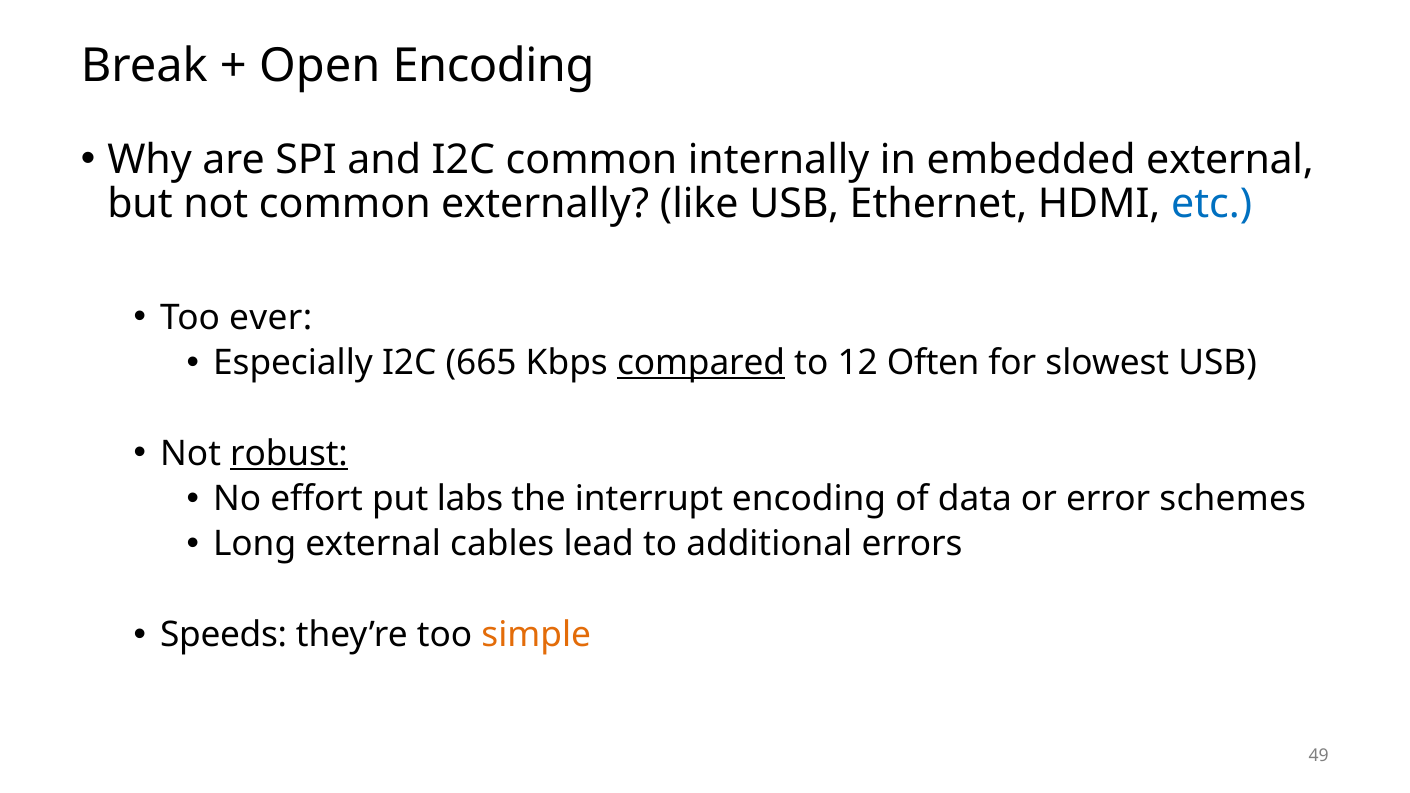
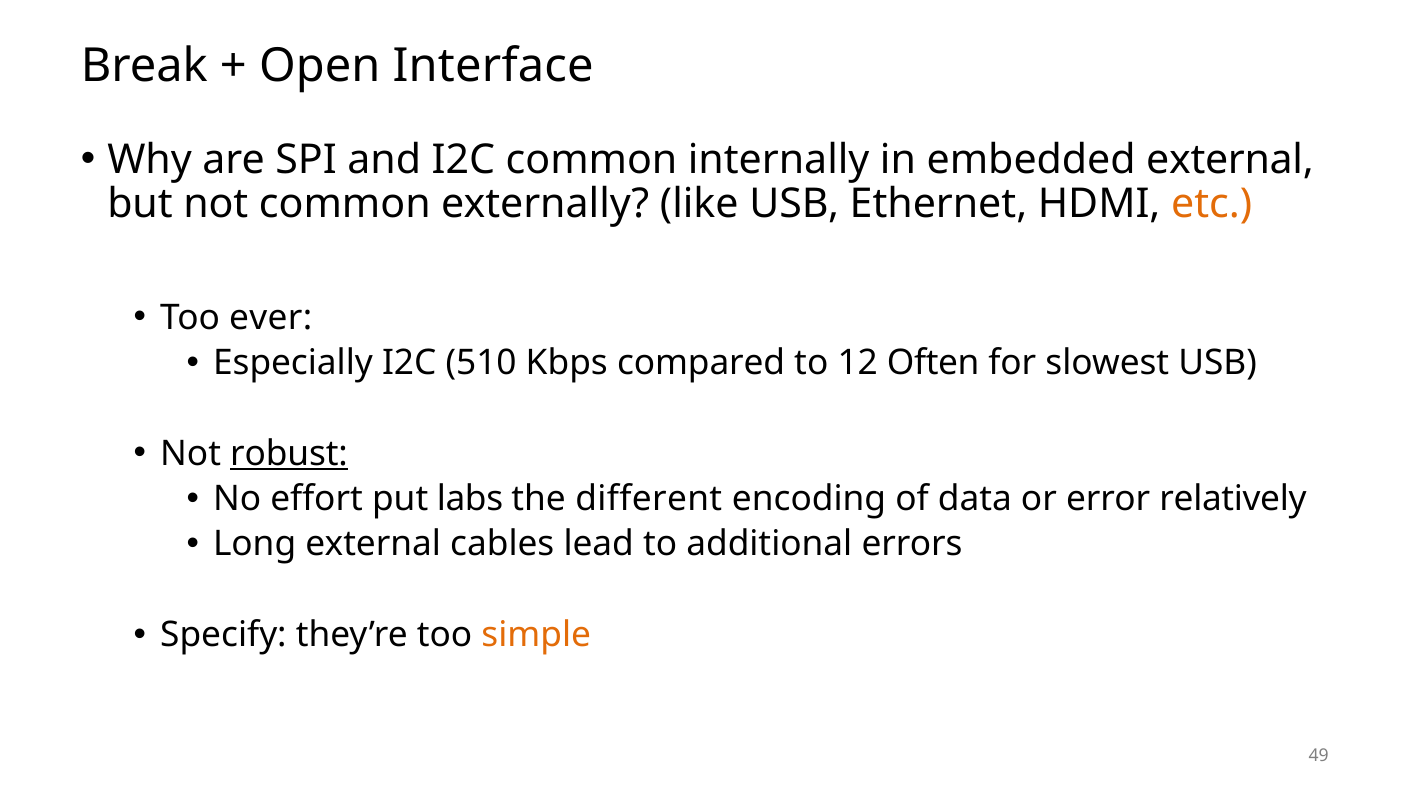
Open Encoding: Encoding -> Interface
etc colour: blue -> orange
665: 665 -> 510
compared underline: present -> none
interrupt: interrupt -> different
schemes: schemes -> relatively
Speeds: Speeds -> Specify
